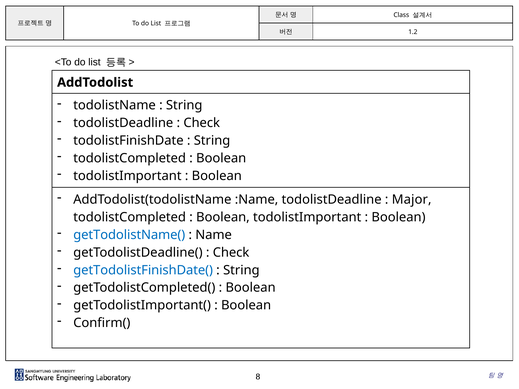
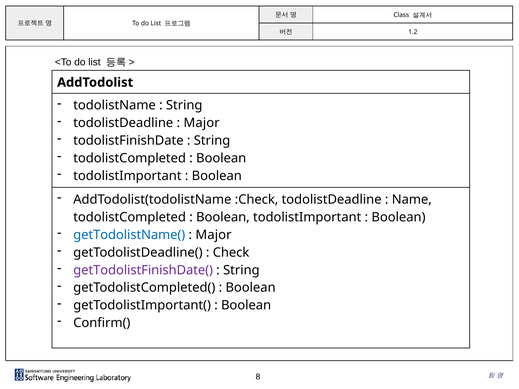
Check at (202, 123): Check -> Major
:Name: :Name -> :Check
Major: Major -> Name
Name at (214, 235): Name -> Major
getTodolistFinishDate( colour: blue -> purple
